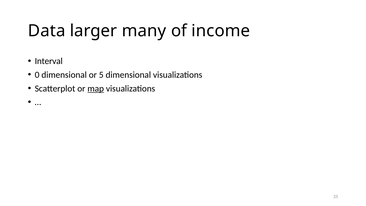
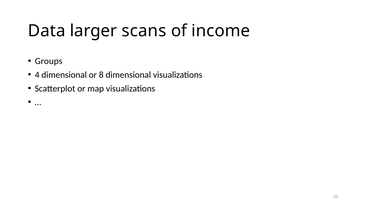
many: many -> scans
Interval: Interval -> Groups
0: 0 -> 4
5: 5 -> 8
map underline: present -> none
